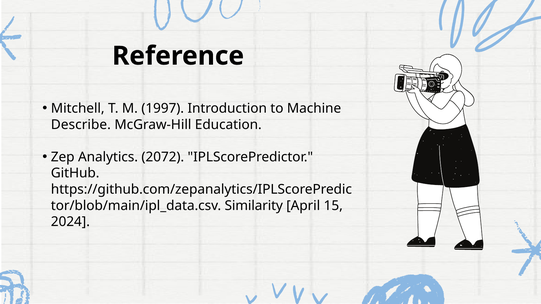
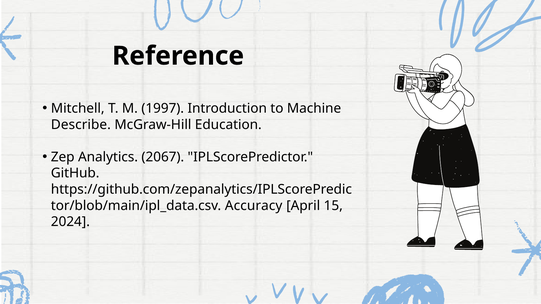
2072: 2072 -> 2067
Similarity: Similarity -> Accuracy
